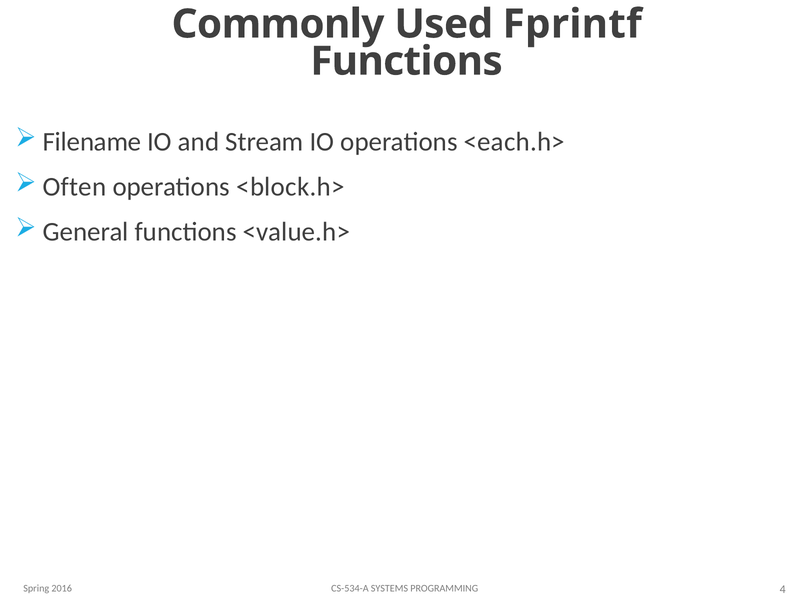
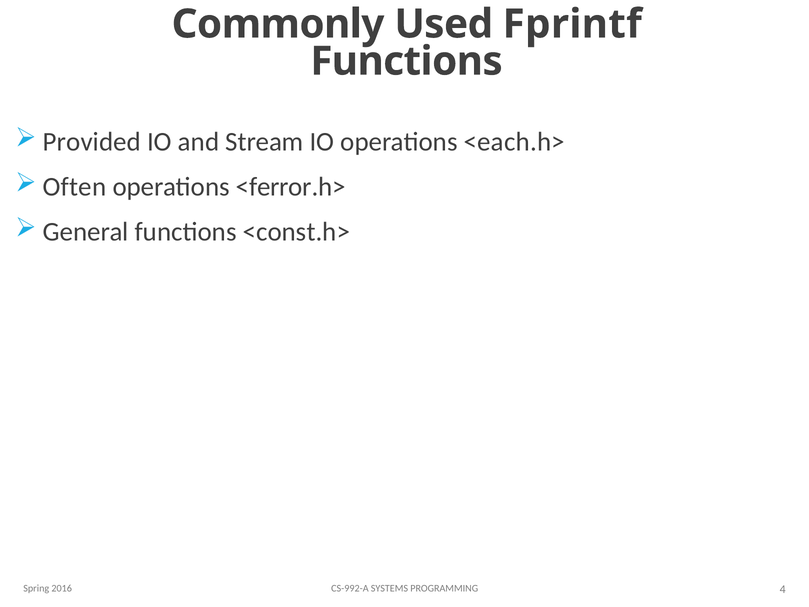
Filename: Filename -> Provided
<block.h>: <block.h> -> <ferror.h>
<value.h>: <value.h> -> <const.h>
CS-534-A: CS-534-A -> CS-992-A
